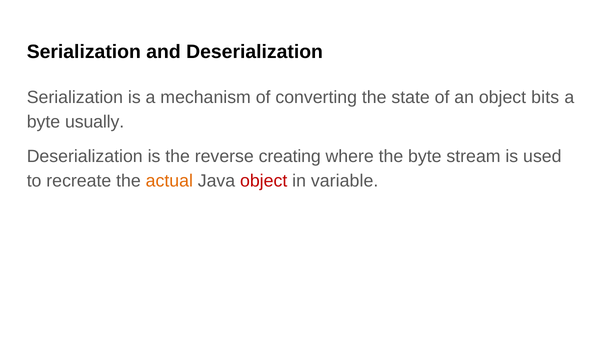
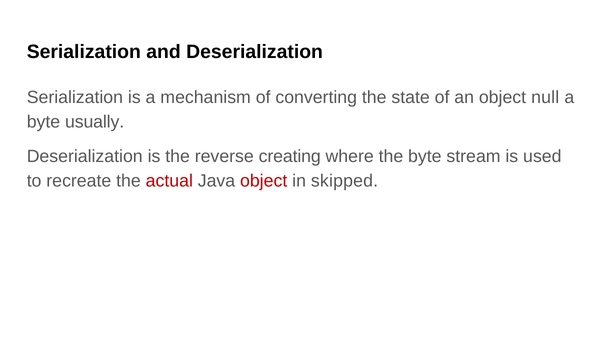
bits: bits -> null
actual colour: orange -> red
variable: variable -> skipped
